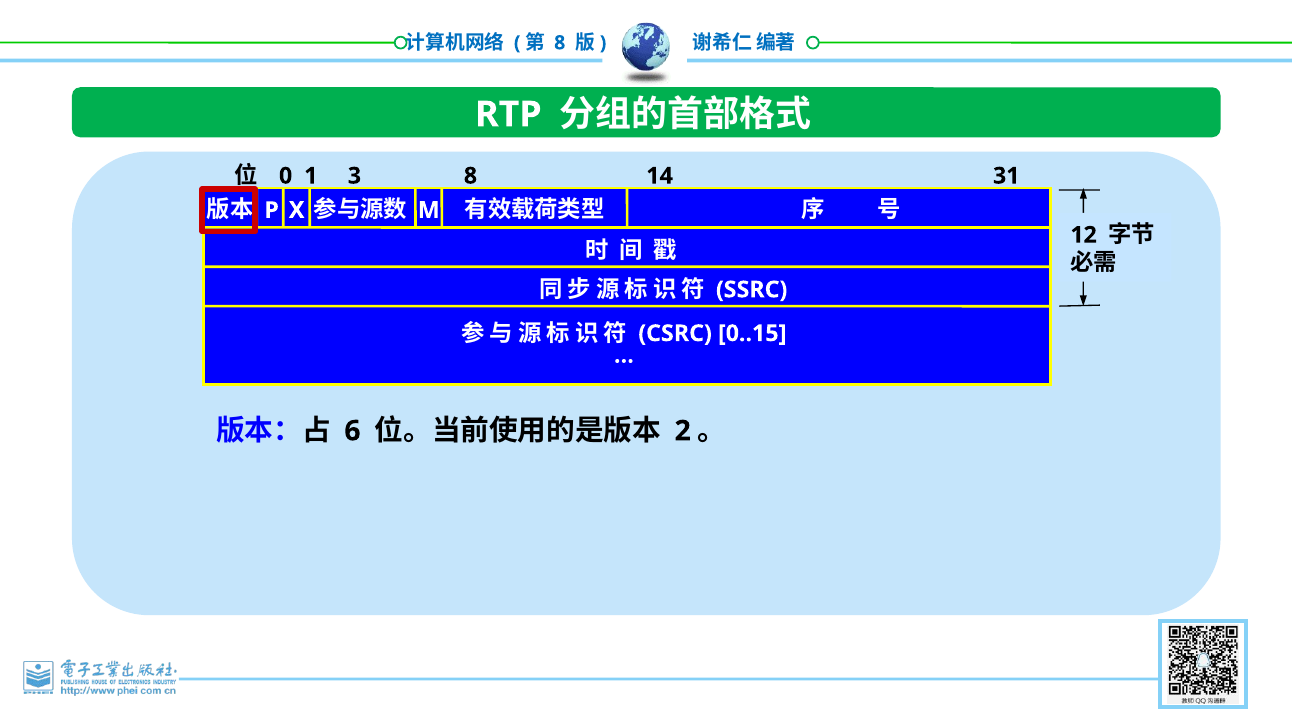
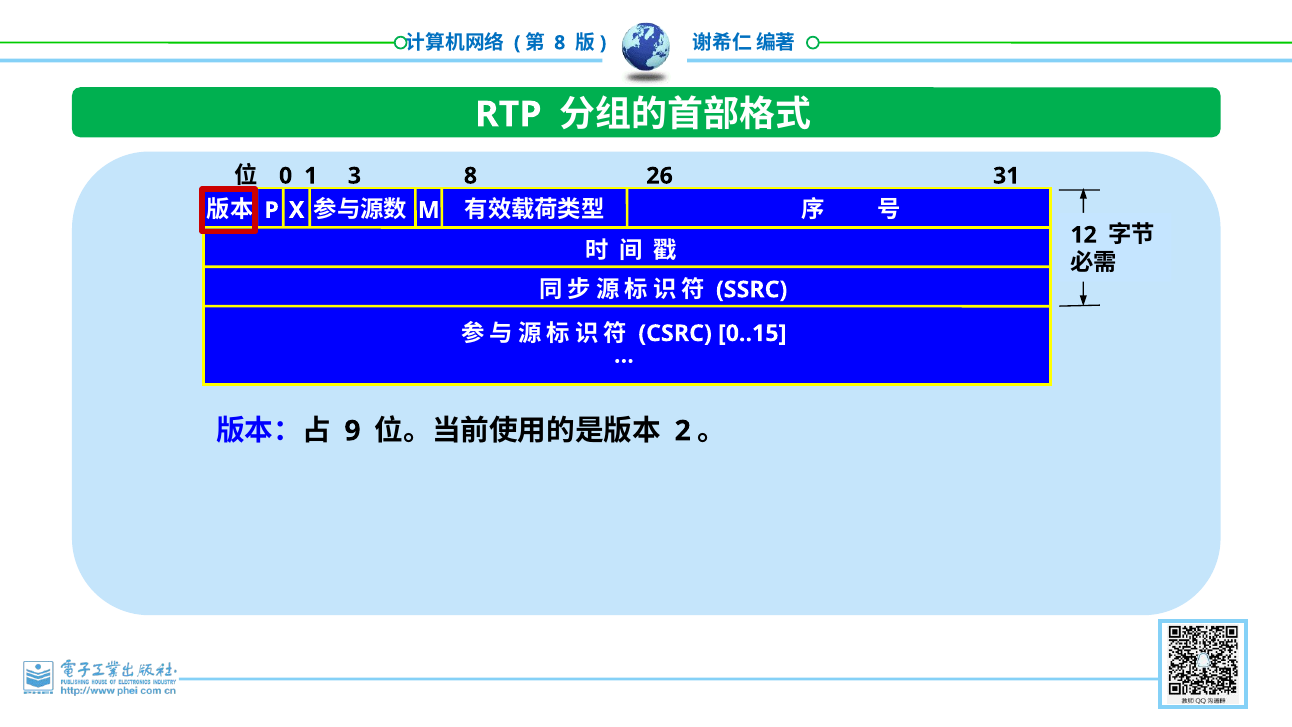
14: 14 -> 26
6: 6 -> 9
